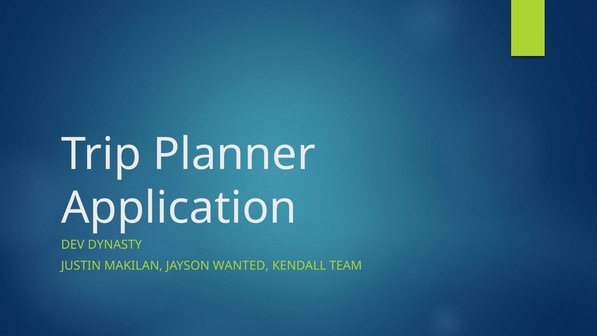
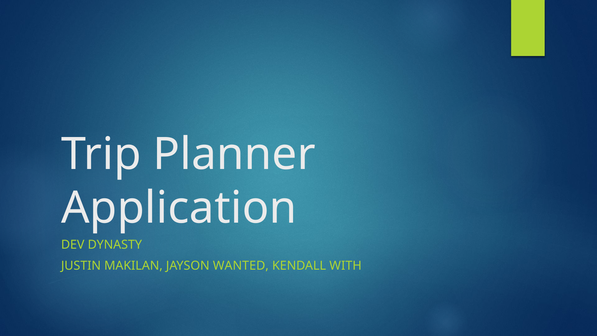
TEAM: TEAM -> WITH
